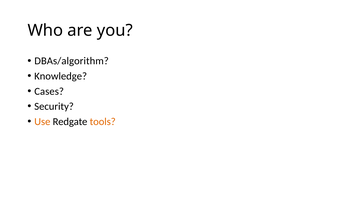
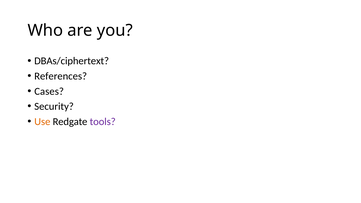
DBAs/algorithm: DBAs/algorithm -> DBAs/ciphertext
Knowledge: Knowledge -> References
tools colour: orange -> purple
